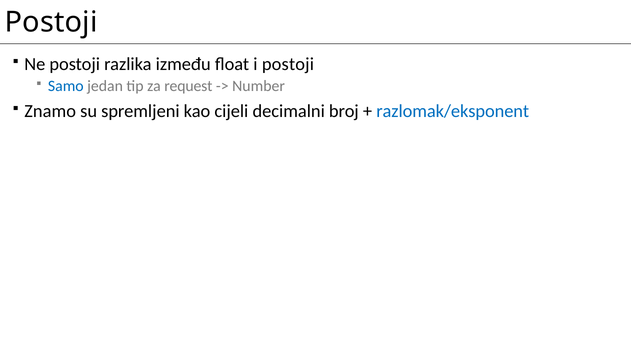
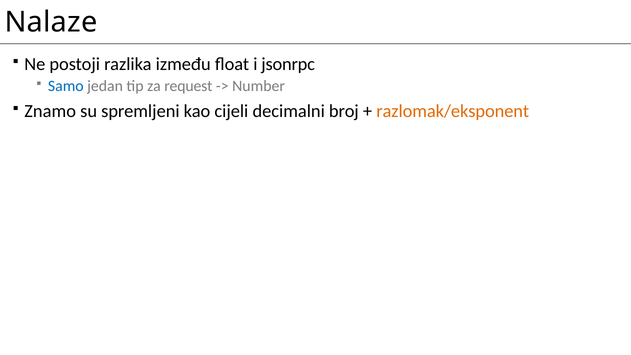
Postoji at (51, 22): Postoji -> Nalaze
i postoji: postoji -> jsonrpc
razlomak/eksponent colour: blue -> orange
